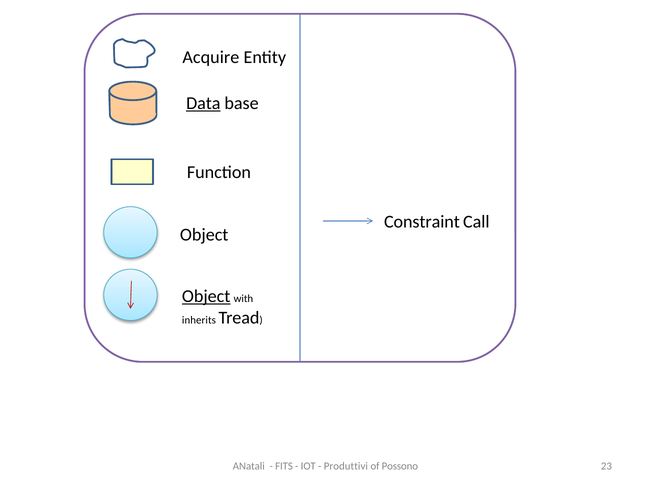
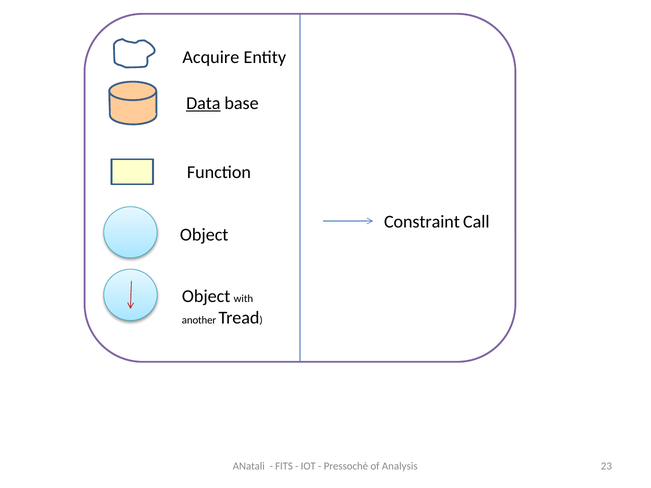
Object at (206, 296) underline: present -> none
inherits: inherits -> another
Produttivi: Produttivi -> Pressochè
Possono: Possono -> Analysis
